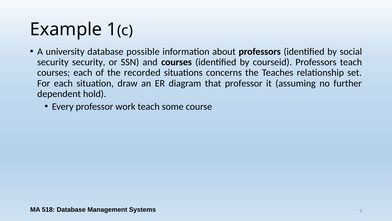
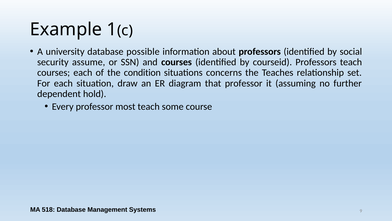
security security: security -> assume
recorded: recorded -> condition
work: work -> most
